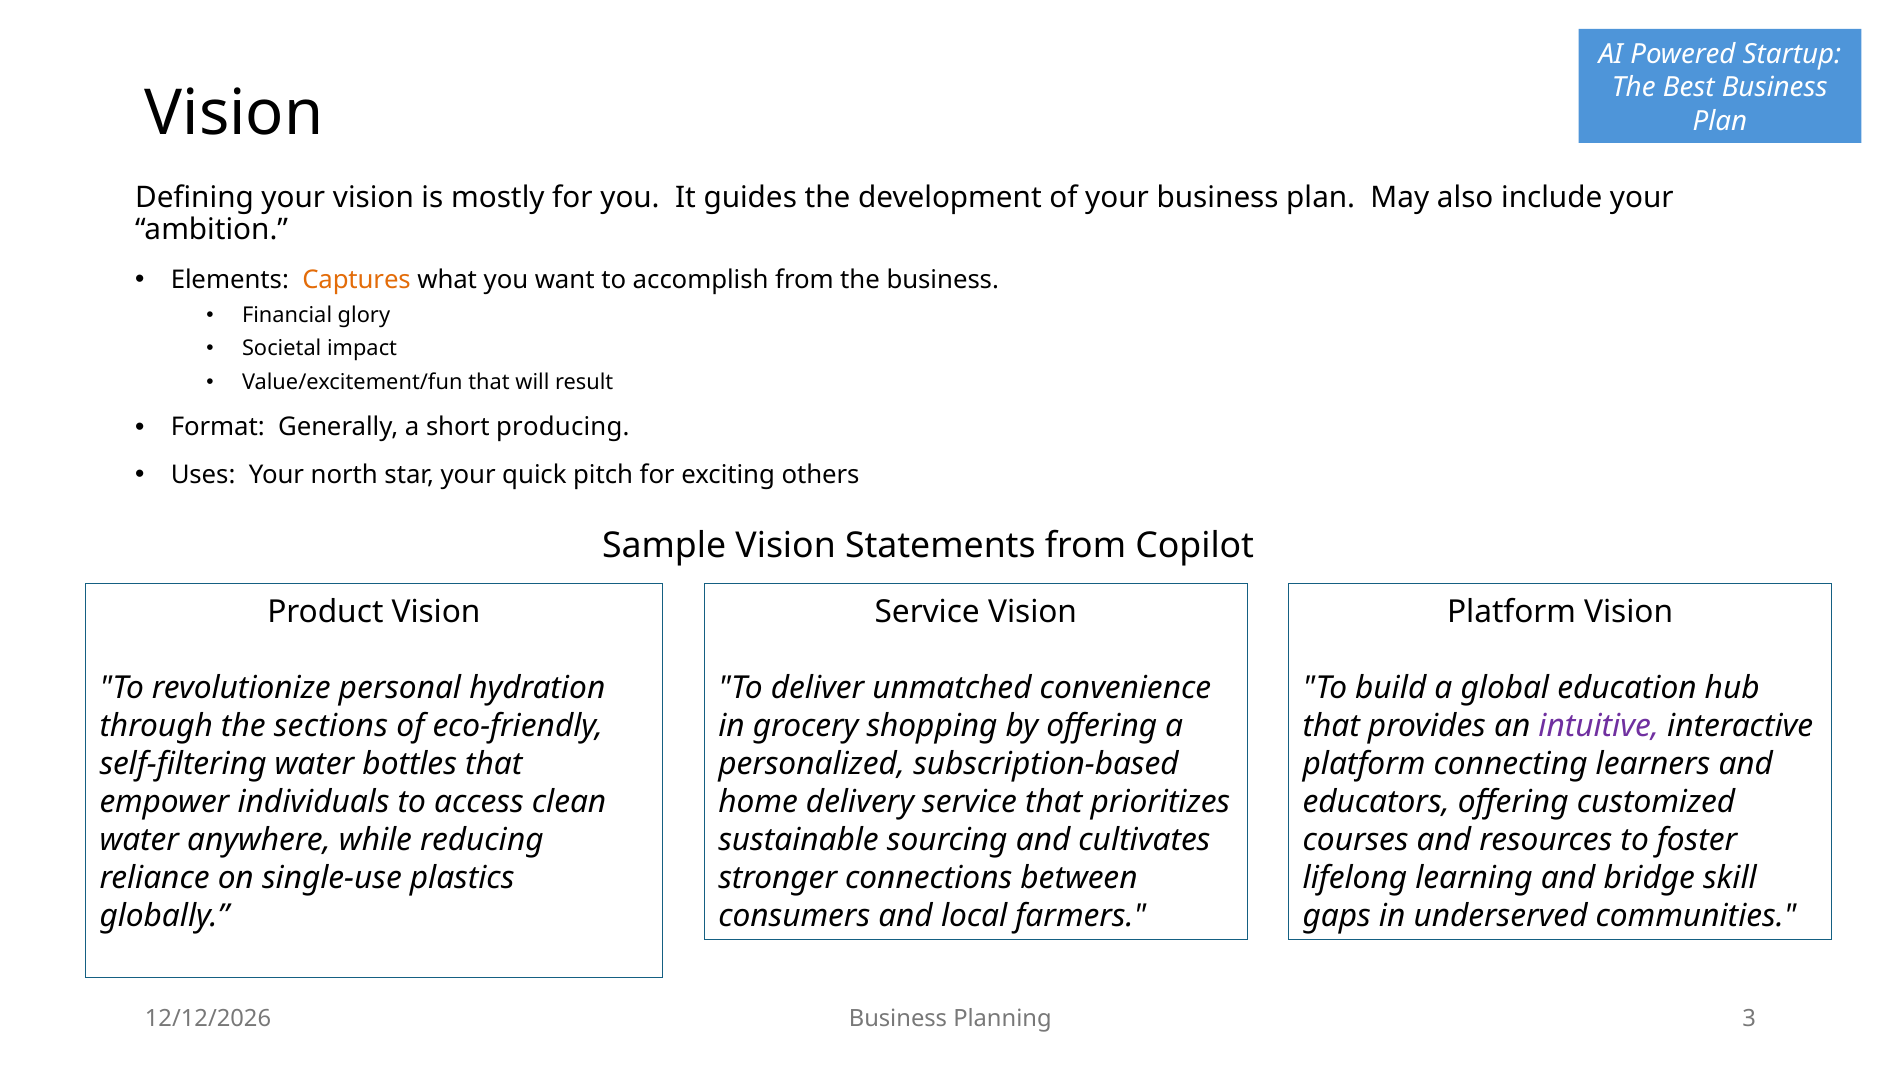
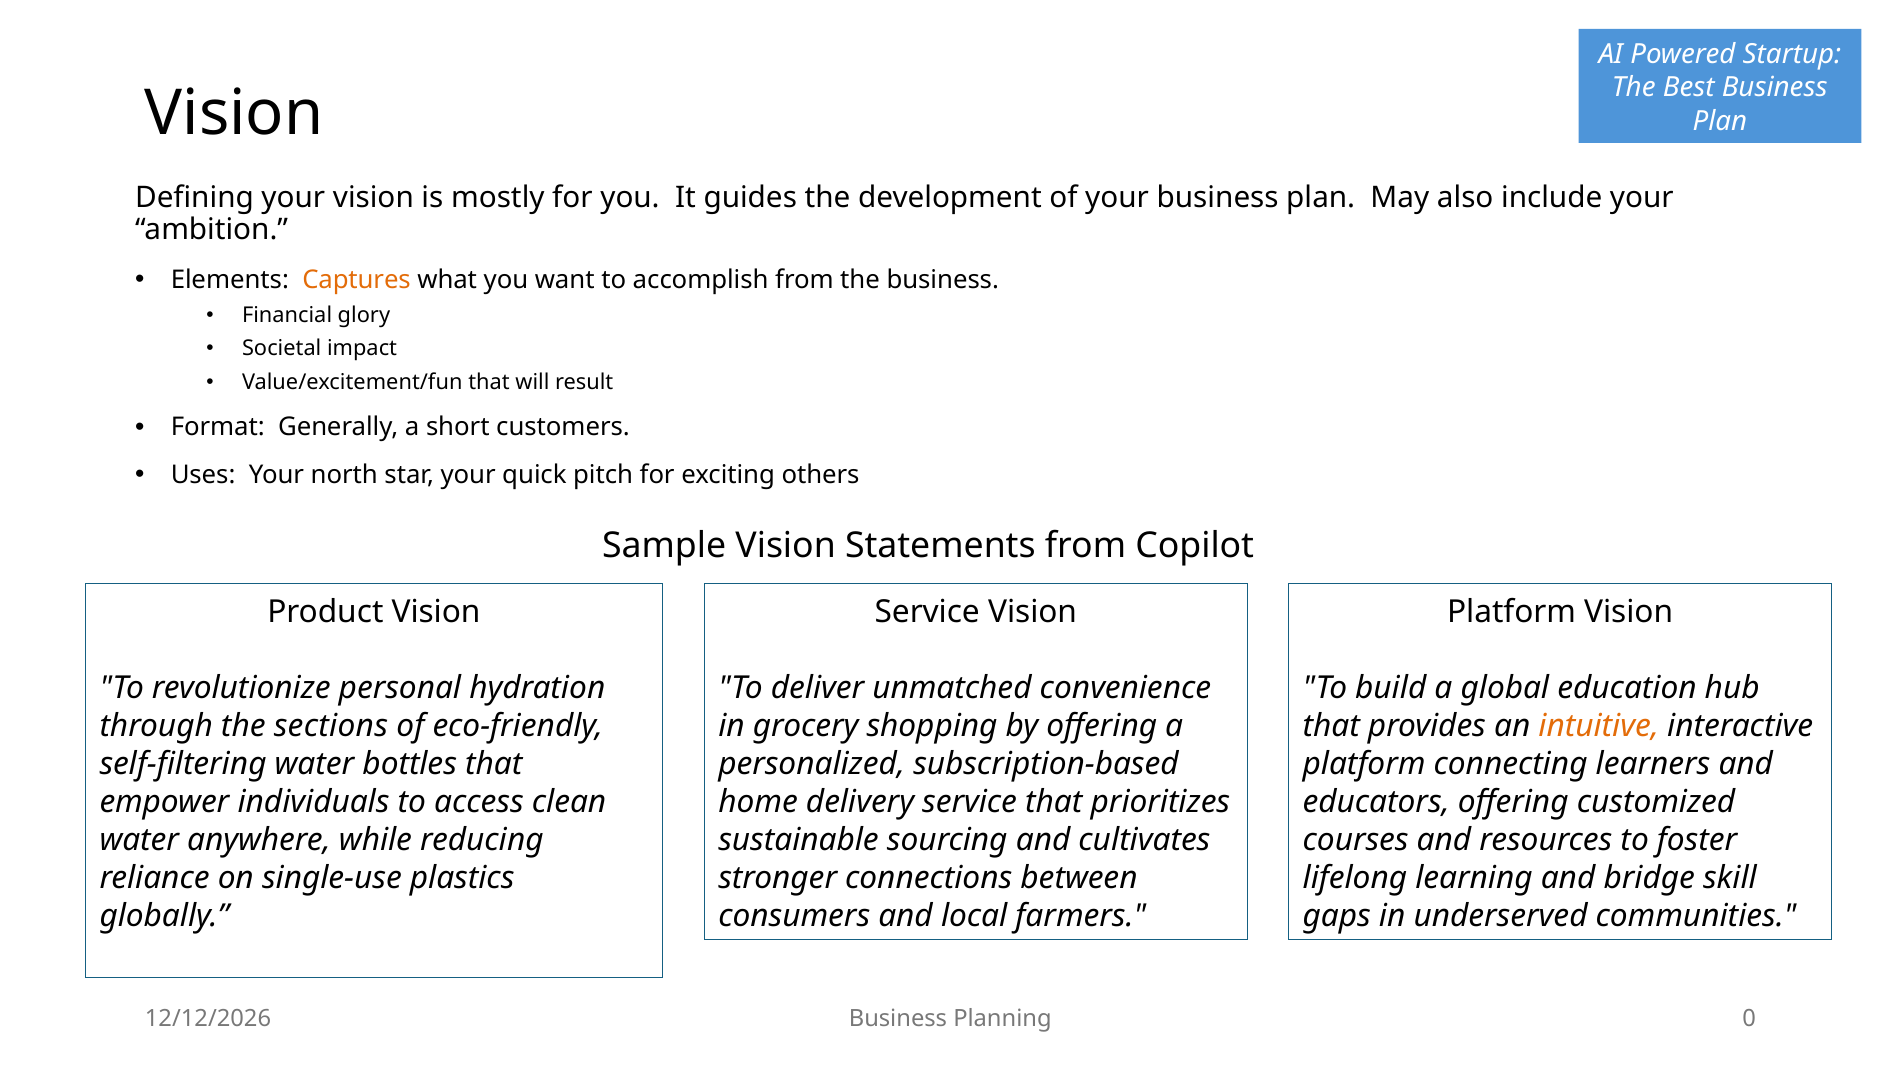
producing: producing -> customers
intuitive colour: purple -> orange
3: 3 -> 0
